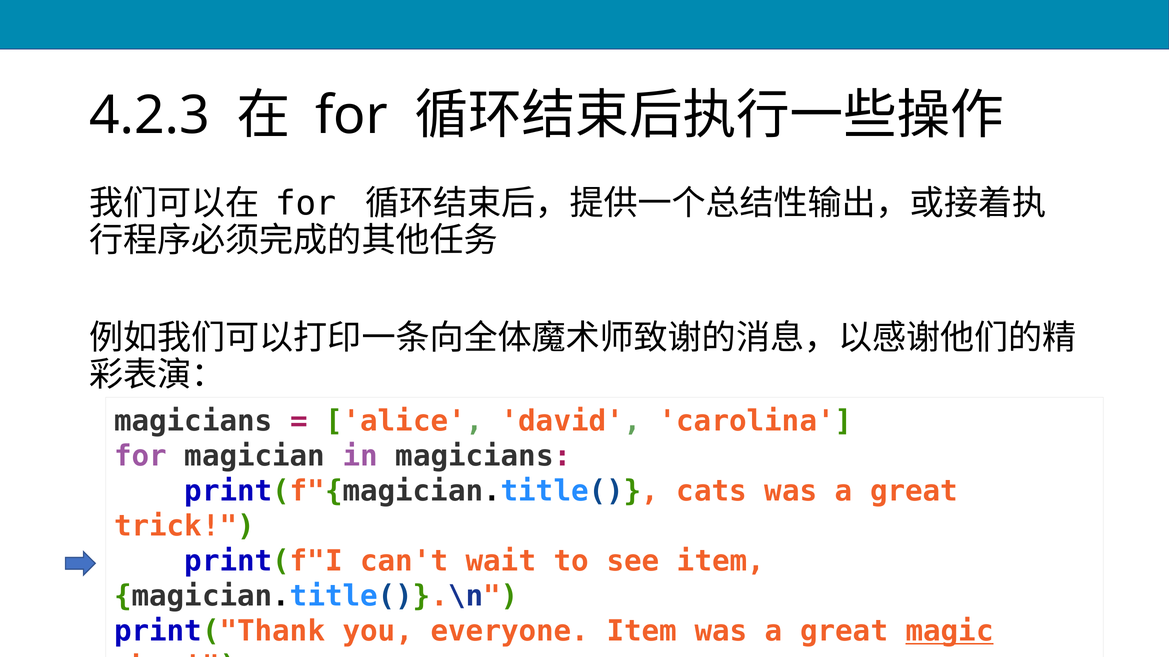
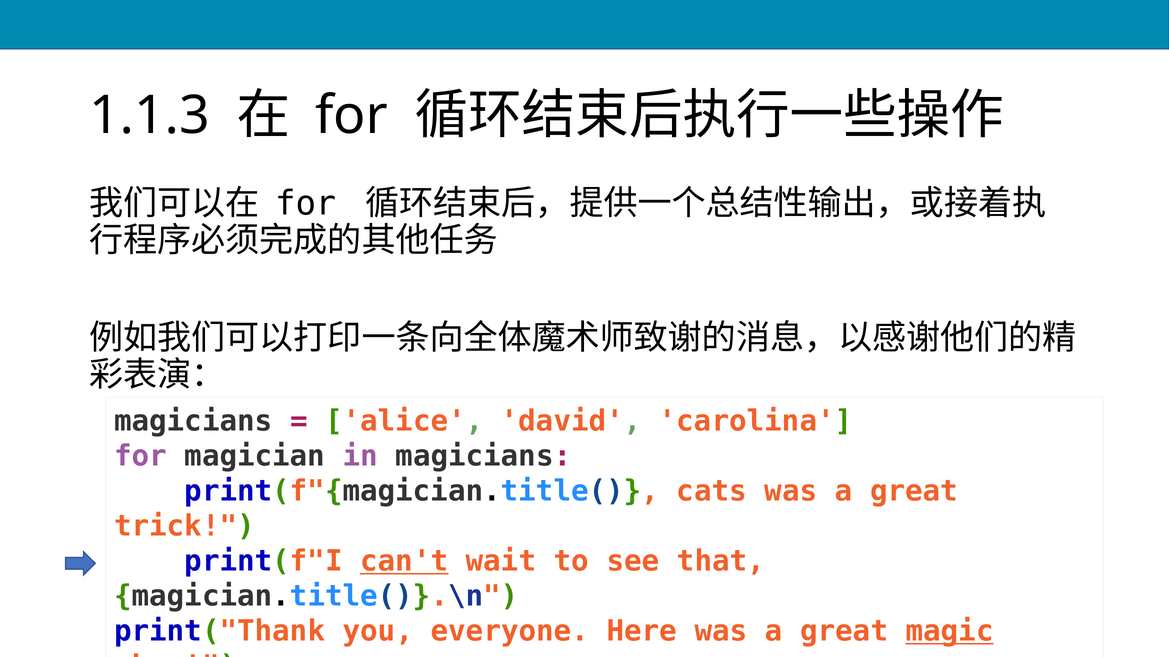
4.2.3: 4.2.3 -> 1.1.3
can't underline: none -> present
see item: item -> that
everyone Item: Item -> Here
